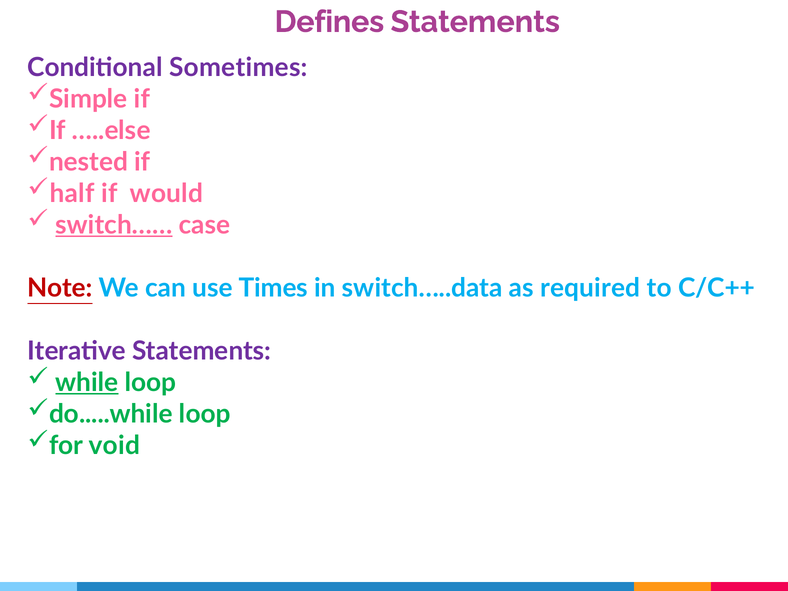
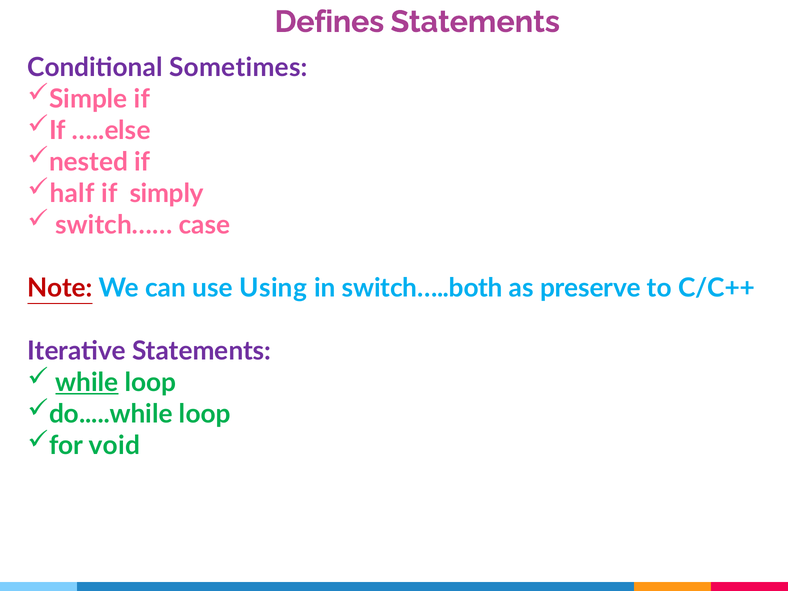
would: would -> simply
switch…… underline: present -> none
Times: Times -> Using
switch…..data: switch…..data -> switch…..both
required: required -> preserve
